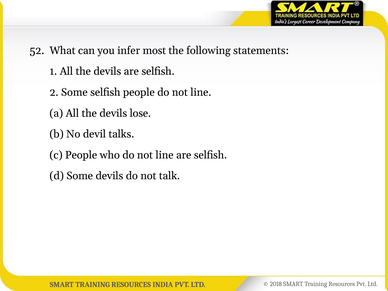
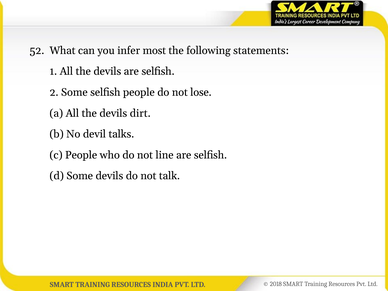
people do not line: line -> lose
lose: lose -> dirt
